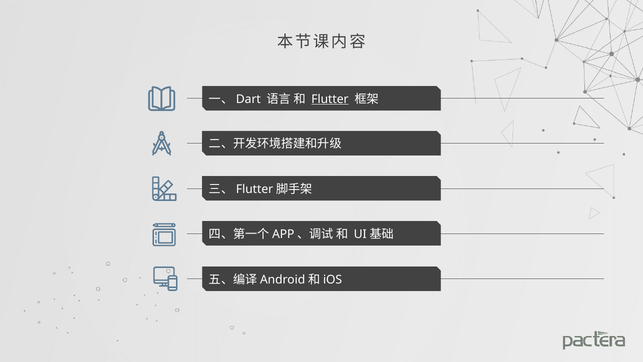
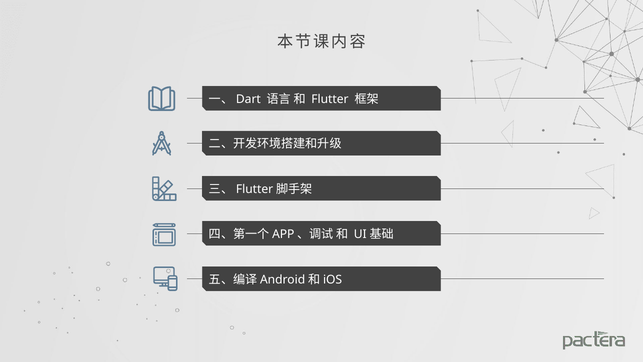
Flutter underline: present -> none
